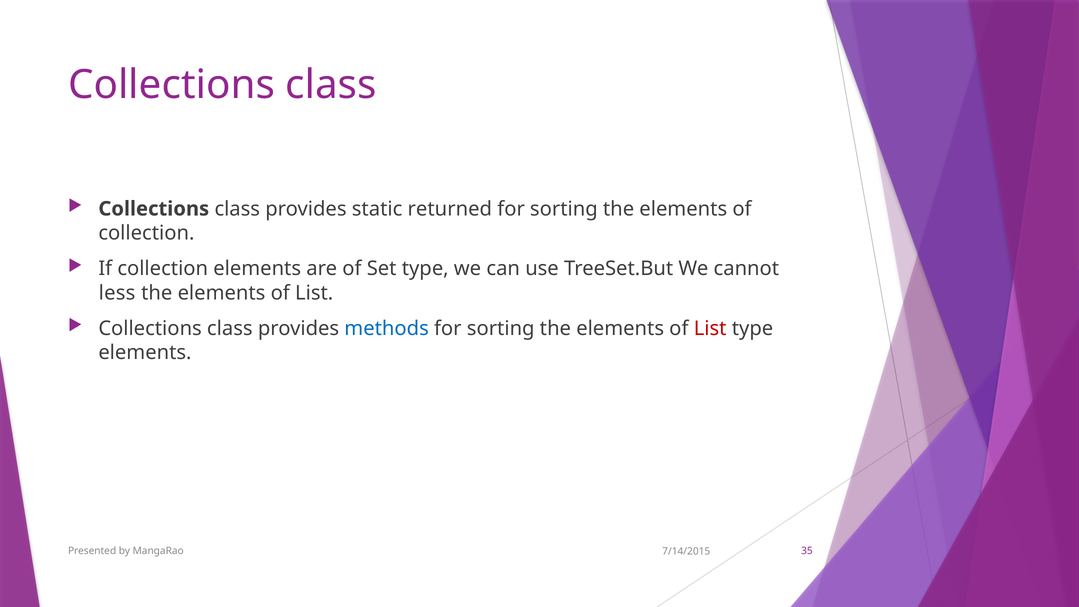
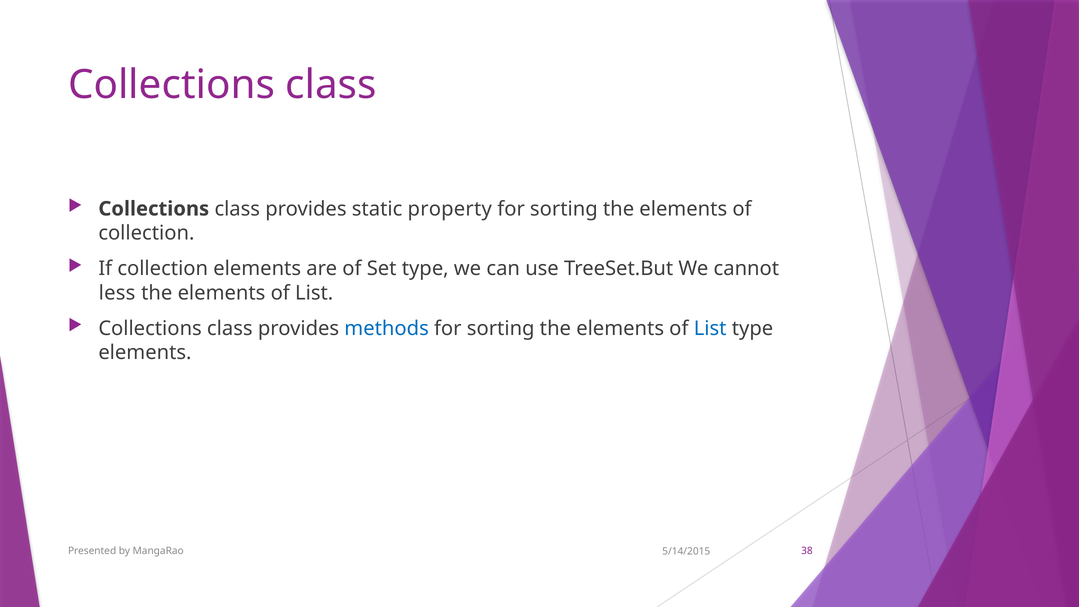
returned: returned -> property
List at (710, 328) colour: red -> blue
35: 35 -> 38
7/14/2015: 7/14/2015 -> 5/14/2015
